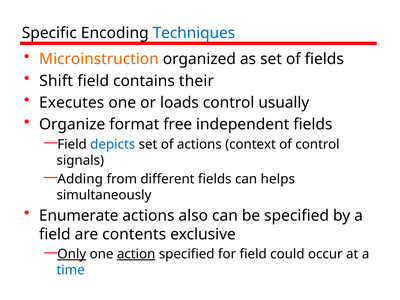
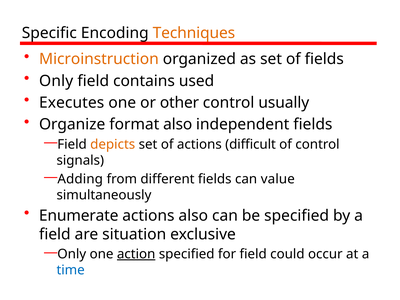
Techniques colour: blue -> orange
Shift at (56, 81): Shift -> Only
their: their -> used
loads: loads -> other
format free: free -> also
depicts colour: blue -> orange
context: context -> difficult
helps: helps -> value
contents: contents -> situation
Only at (72, 254) underline: present -> none
